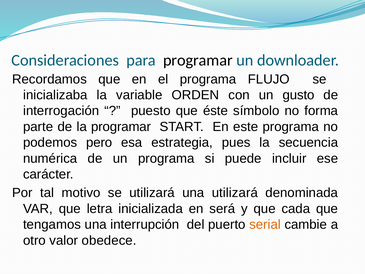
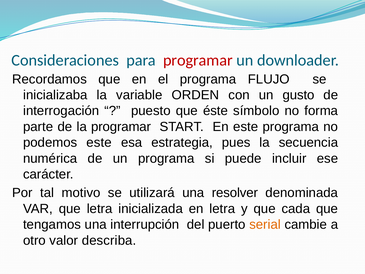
programar at (198, 60) colour: black -> red
podemos pero: pero -> este
una utilizará: utilizará -> resolver
en será: será -> letra
obedece: obedece -> describa
